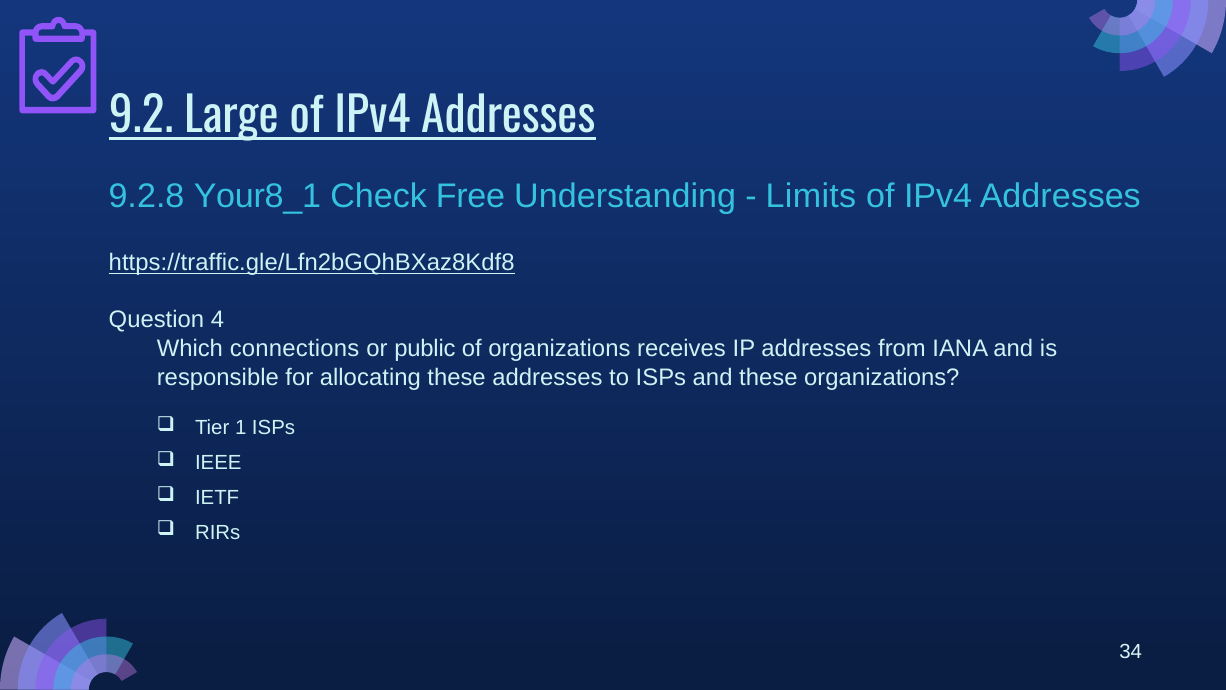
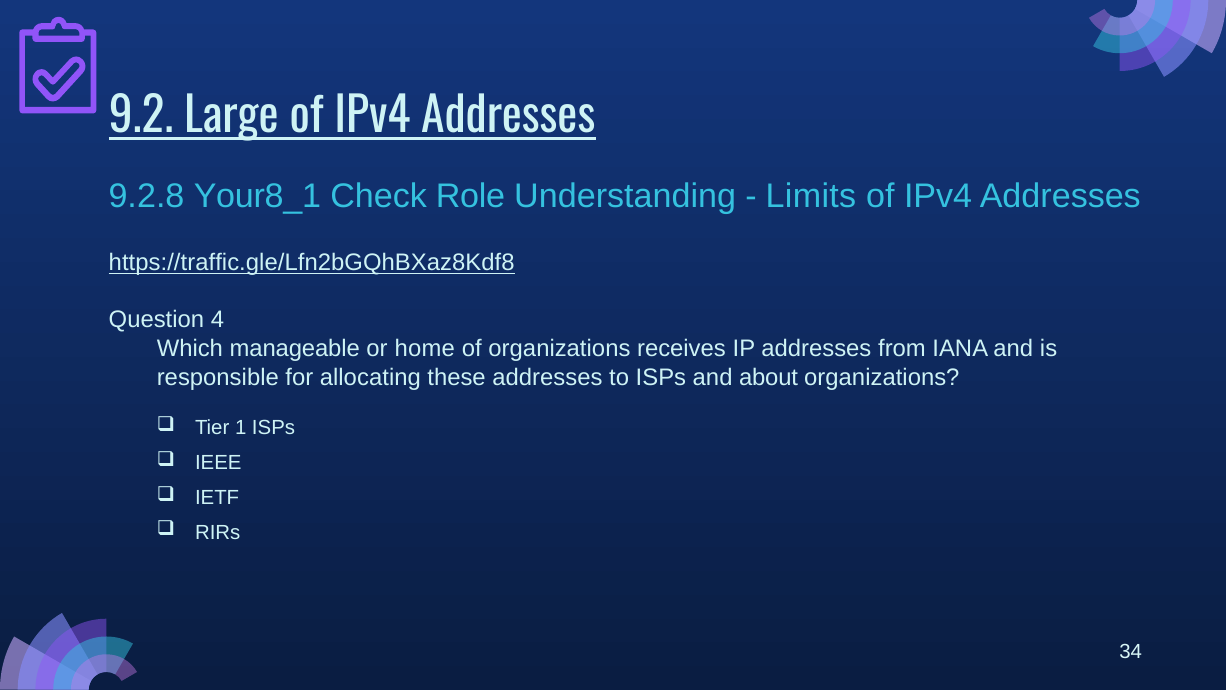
Free: Free -> Role
connections: connections -> manageable
public: public -> home
and these: these -> about
